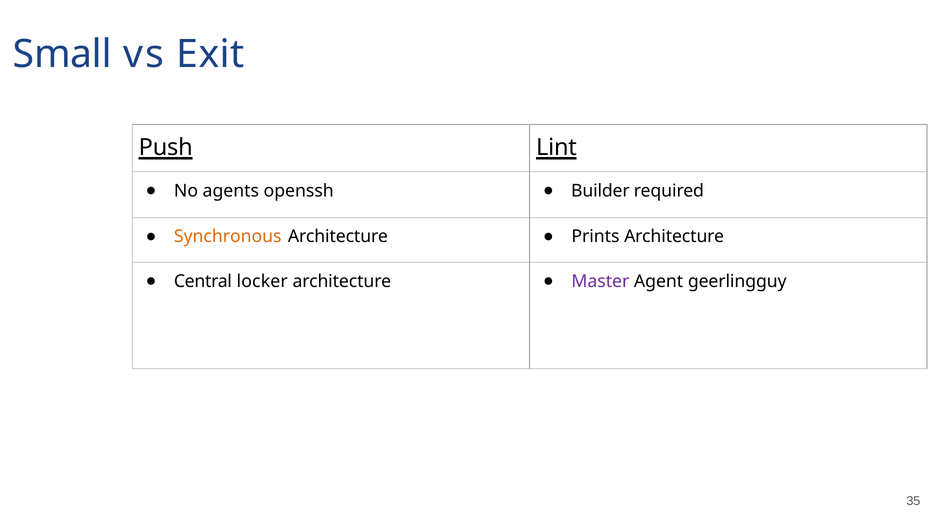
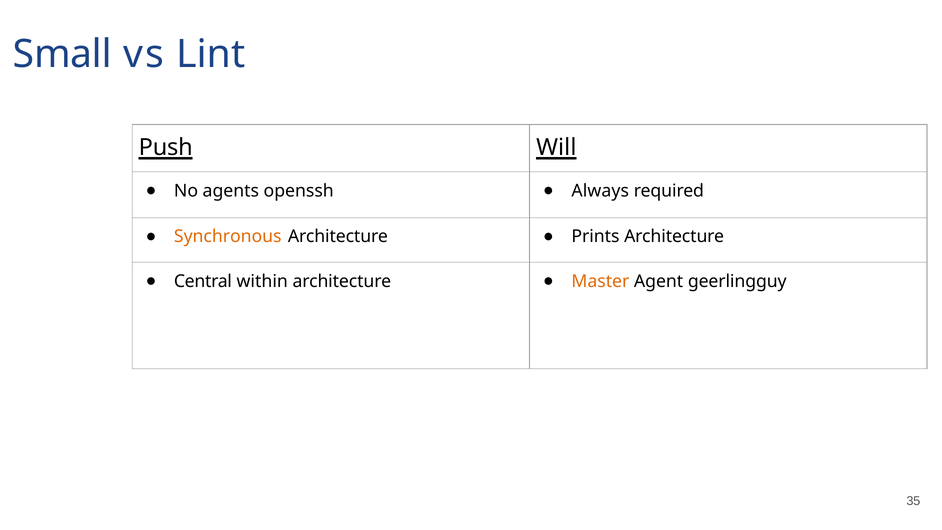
Exit: Exit -> Lint
Lint: Lint -> Will
Builder: Builder -> Always
locker: locker -> within
Master colour: purple -> orange
